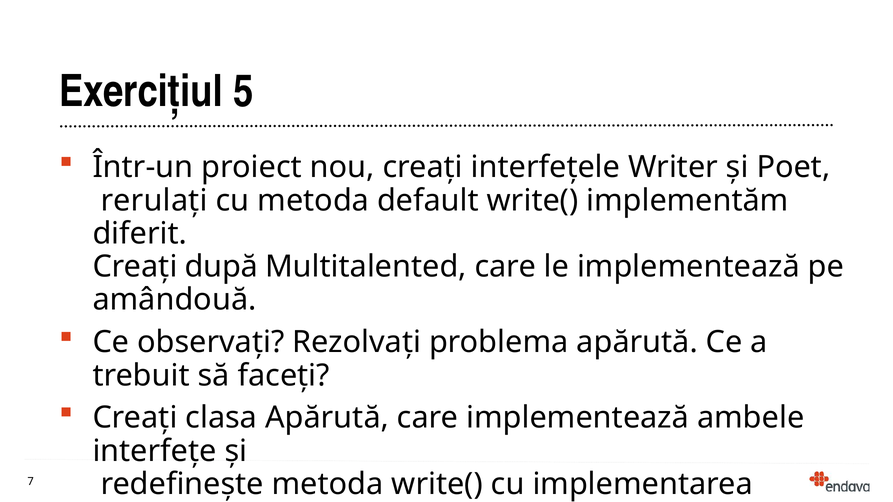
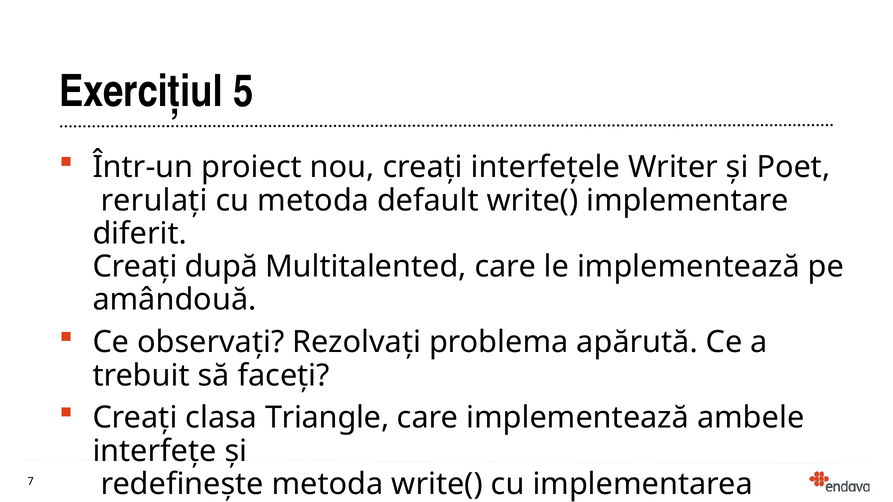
implementăm: implementăm -> implementare
clasa Apărută: Apărută -> Triangle
